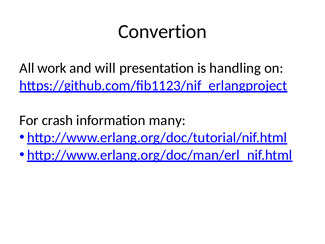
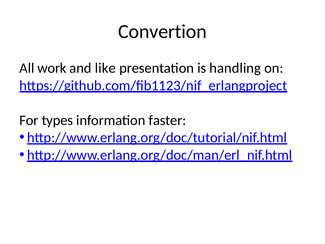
will: will -> like
crash: crash -> types
many: many -> faster
